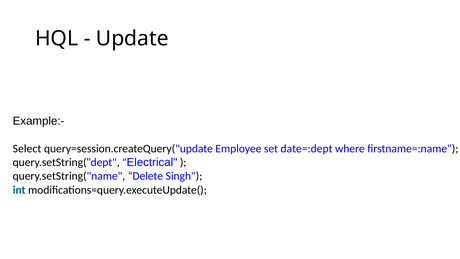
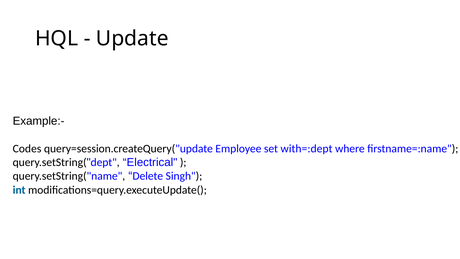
Select: Select -> Codes
date=:dept: date=:dept -> with=:dept
